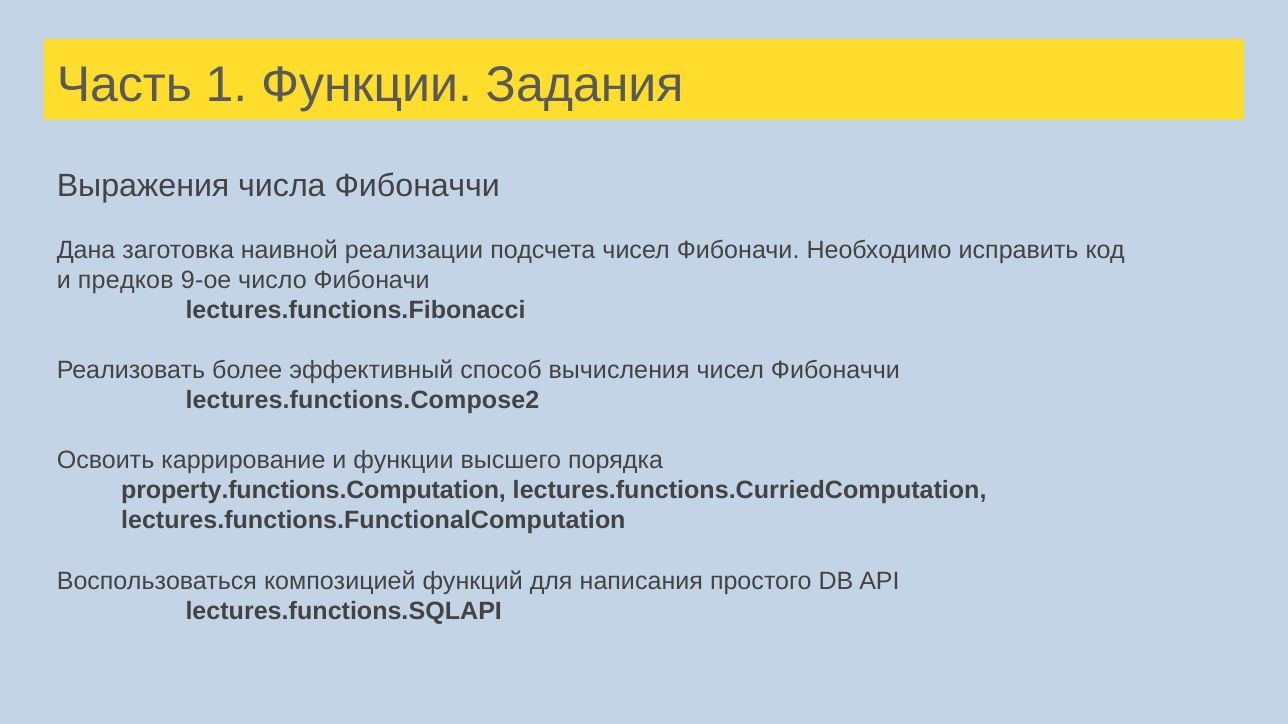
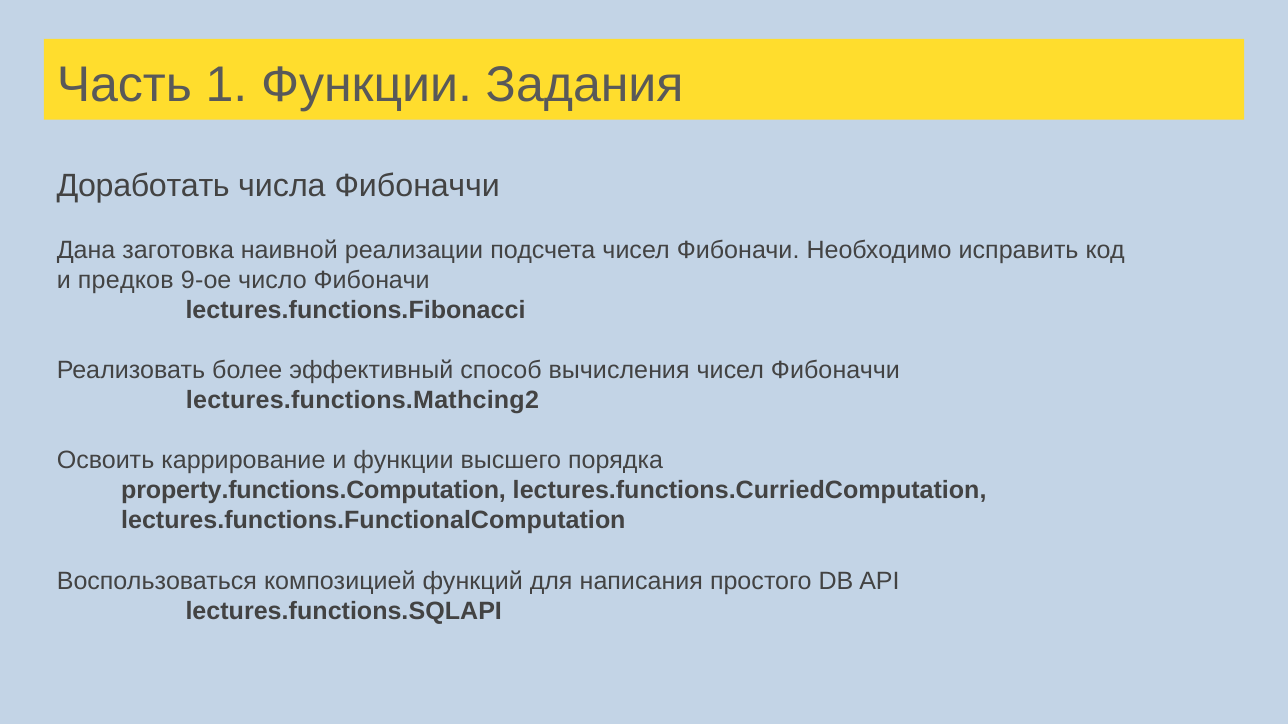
Выражения: Выражения -> Доработать
lectures.functions.Compose2: lectures.functions.Compose2 -> lectures.functions.Mathcing2
